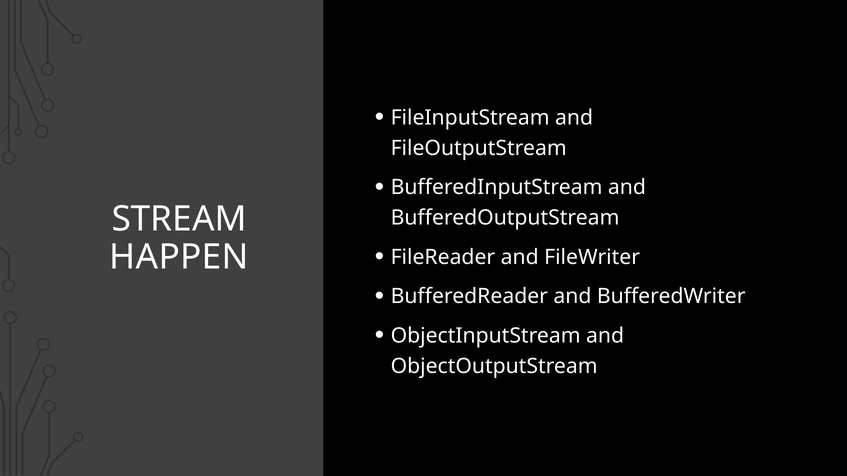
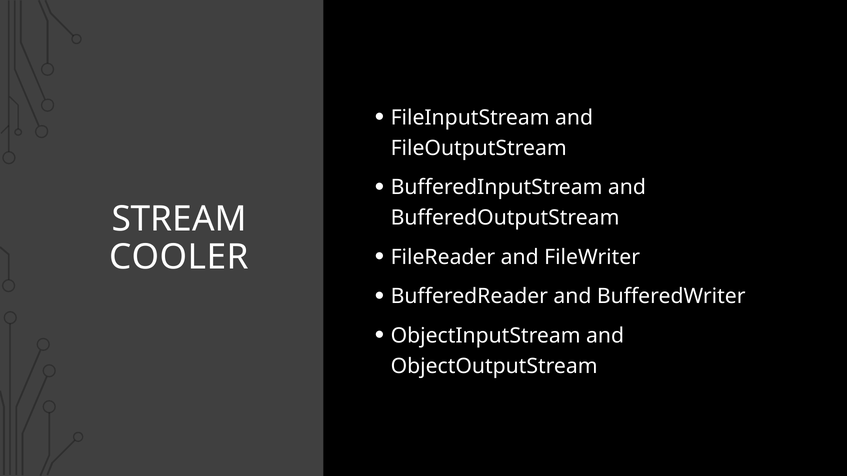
HAPPEN: HAPPEN -> COOLER
